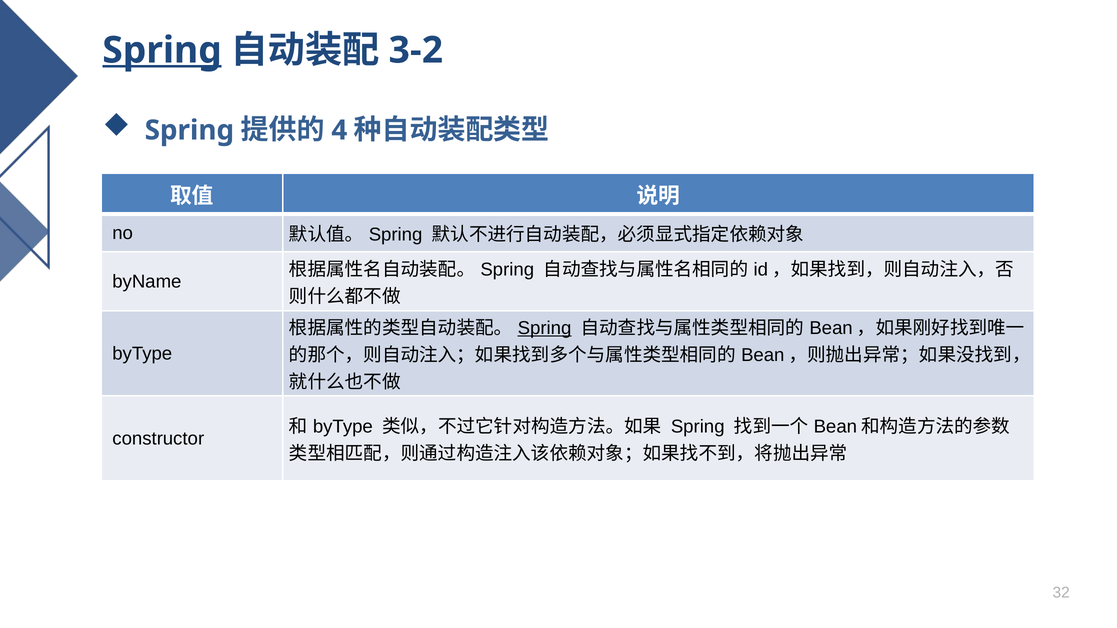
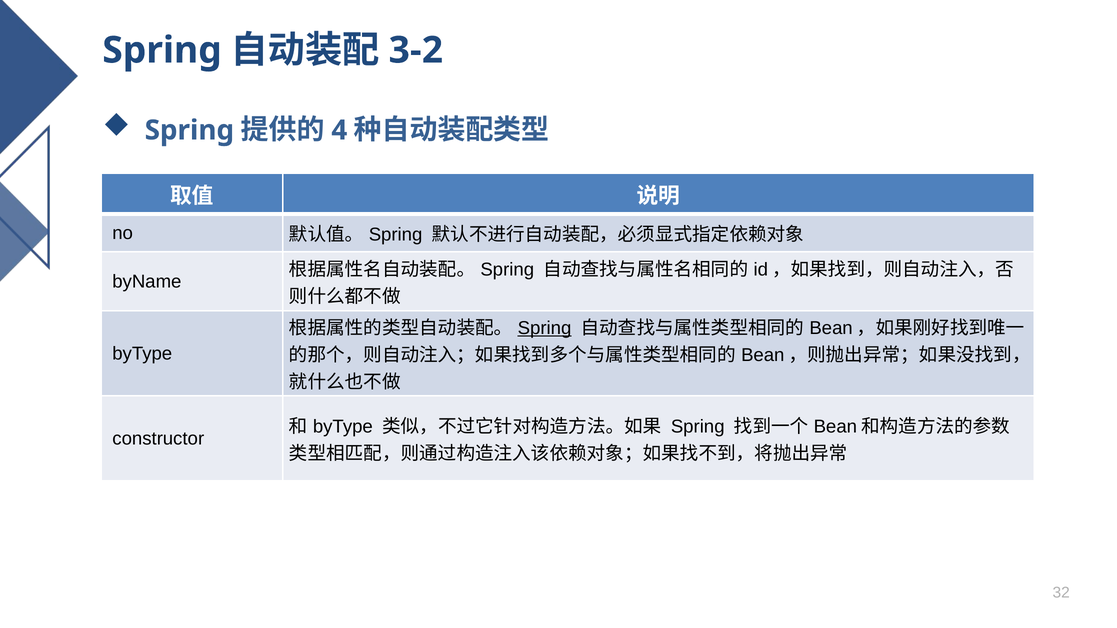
Spring at (162, 50) underline: present -> none
